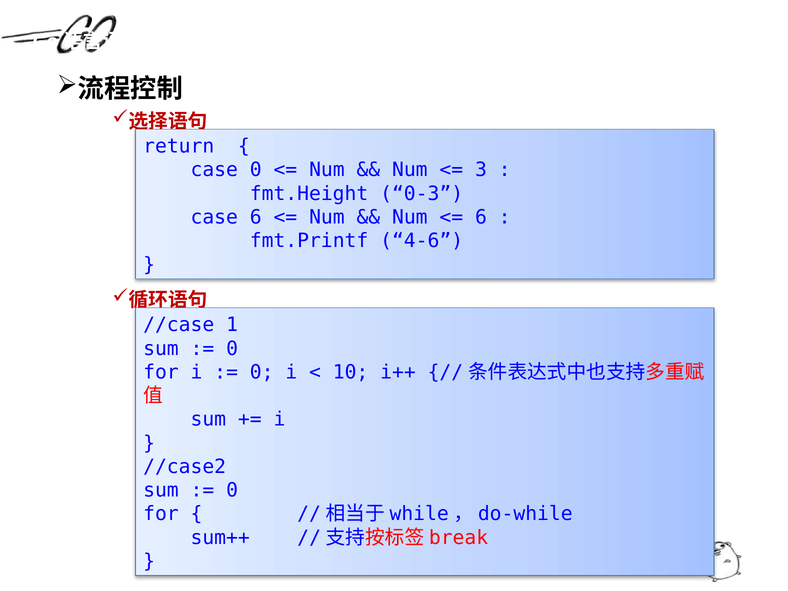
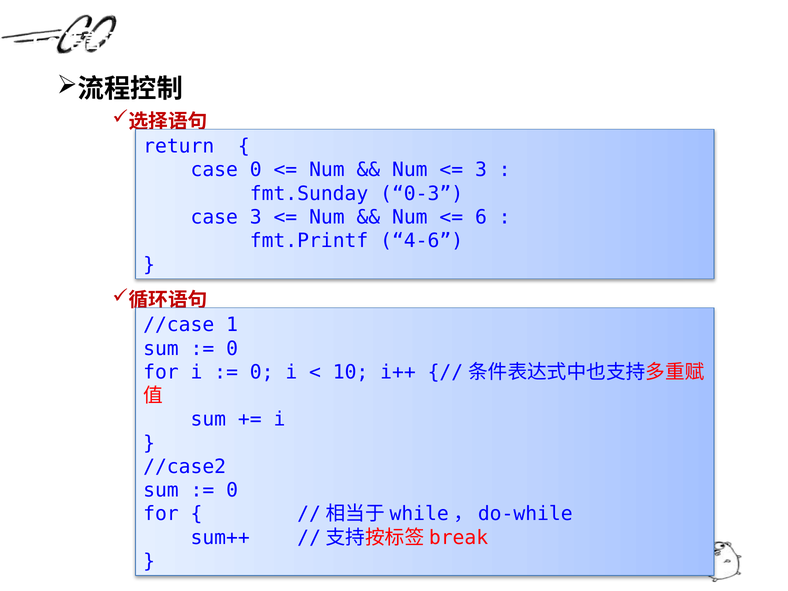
fmt.Height: fmt.Height -> fmt.Sunday
case 6: 6 -> 3
